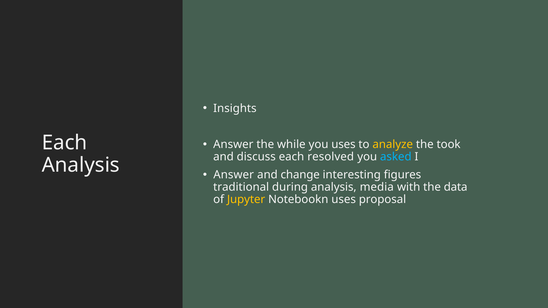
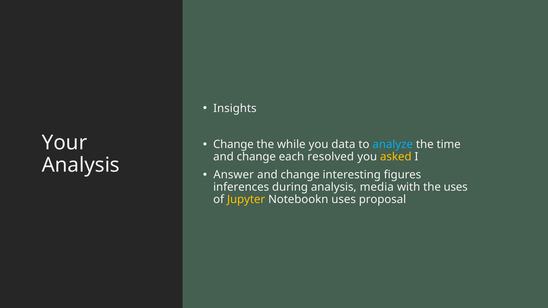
Each at (65, 143): Each -> Your
Answer at (233, 145): Answer -> Change
you uses: uses -> data
analyze colour: yellow -> light blue
took: took -> time
discuss at (256, 157): discuss -> change
asked colour: light blue -> yellow
traditional: traditional -> inferences
the data: data -> uses
